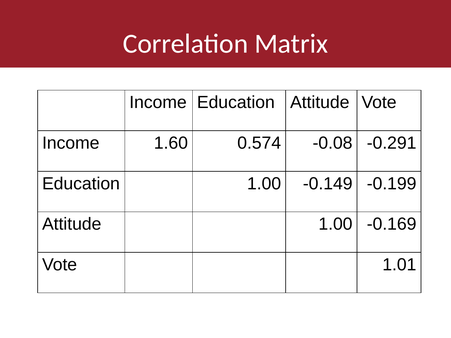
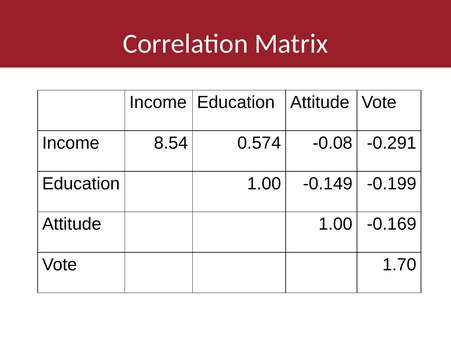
1.60: 1.60 -> 8.54
1.01: 1.01 -> 1.70
